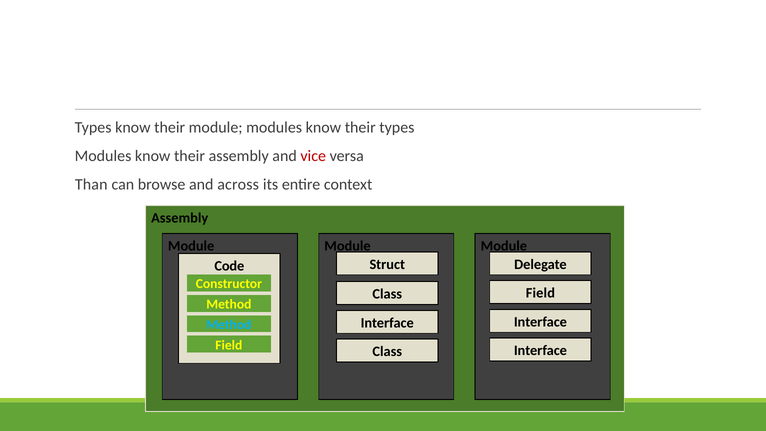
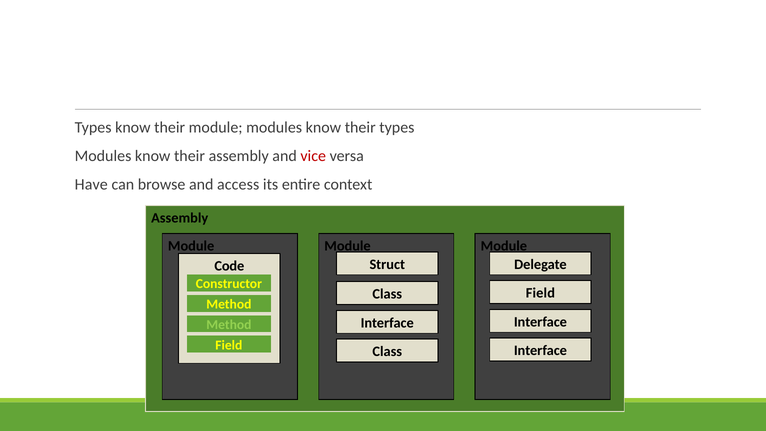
Than: Than -> Have
across: across -> access
Method at (229, 325) colour: light blue -> light green
